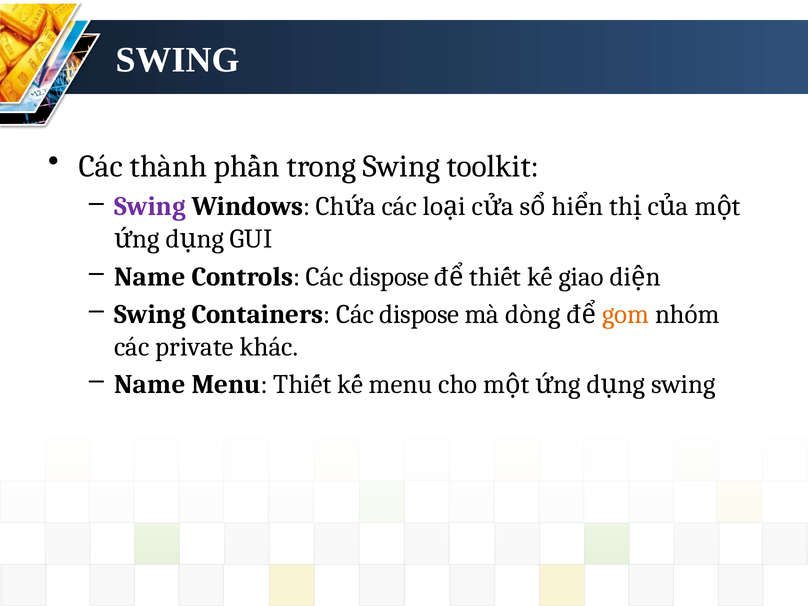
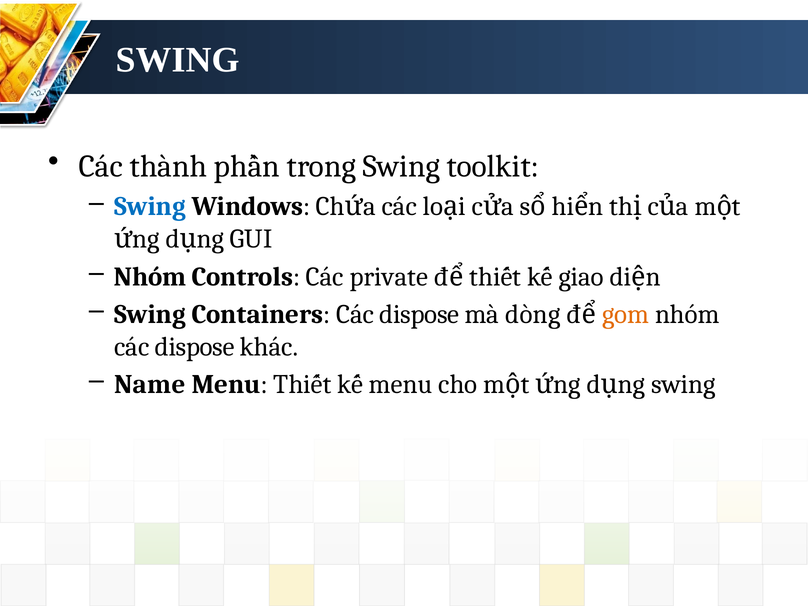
Swing at (150, 207) colour: purple -> blue
Name at (150, 277): Name -> Nhóm
Controls Các dispose: dispose -> private
private at (195, 347): private -> dispose
